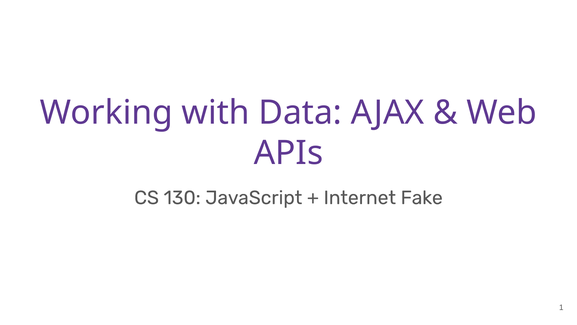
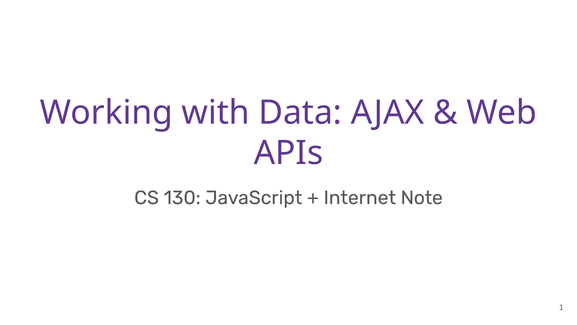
Fake: Fake -> Note
